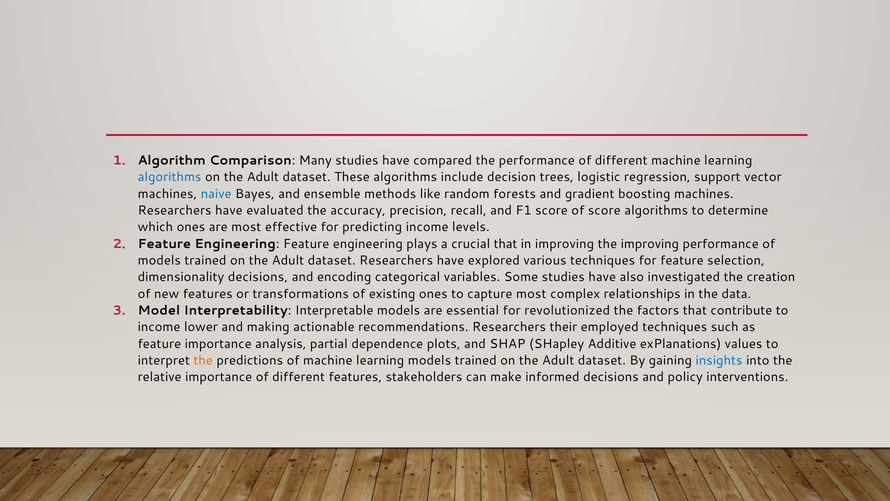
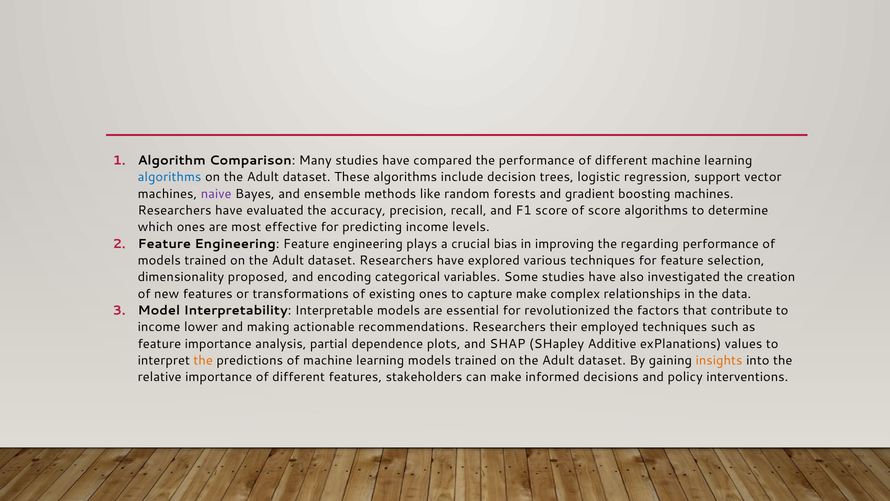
naive colour: blue -> purple
crucial that: that -> bias
the improving: improving -> regarding
dimensionality decisions: decisions -> proposed
capture most: most -> make
insights colour: blue -> orange
